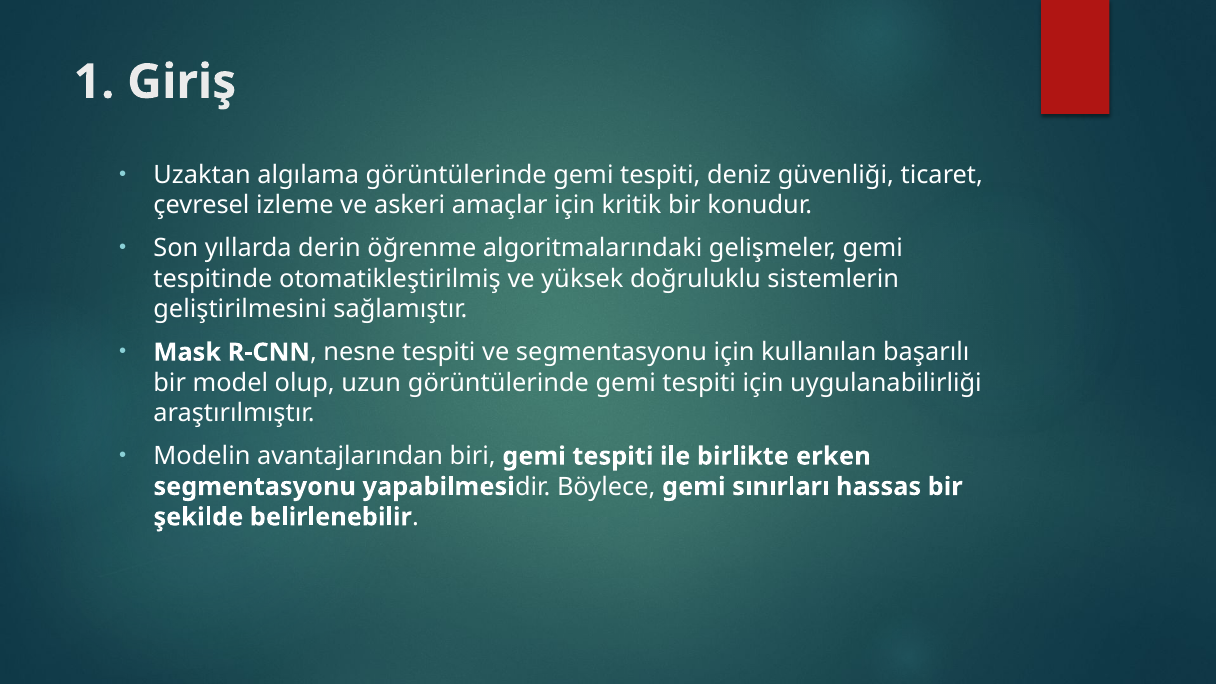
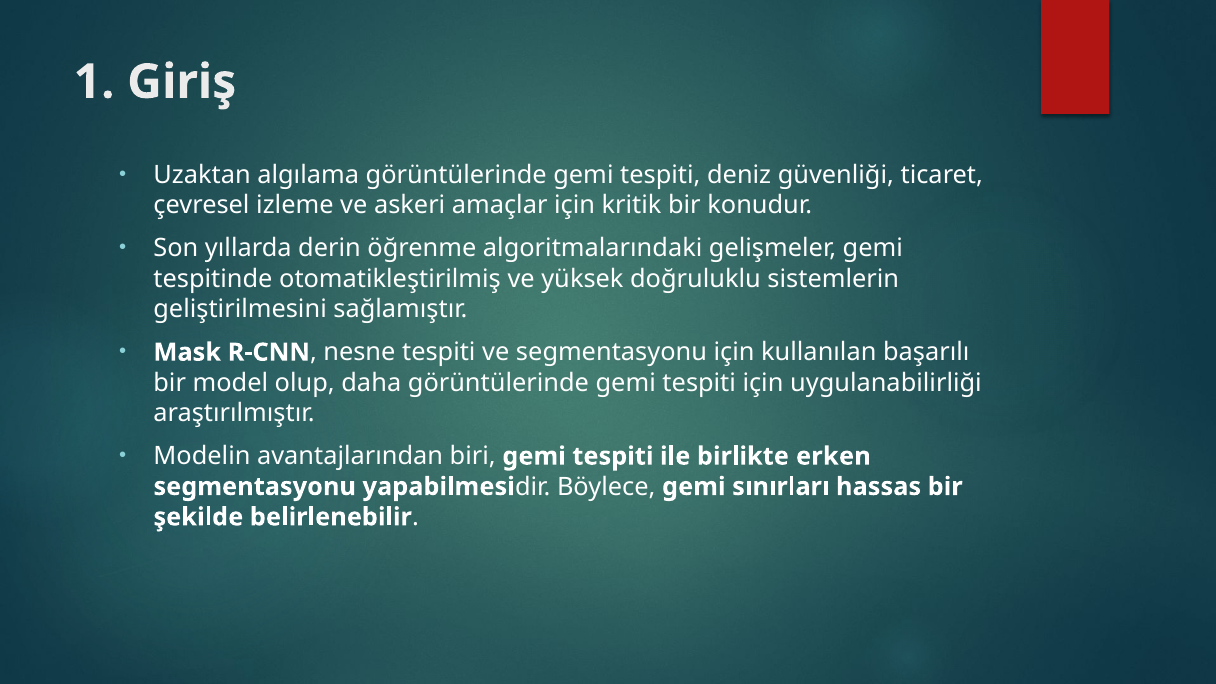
uzun: uzun -> daha
